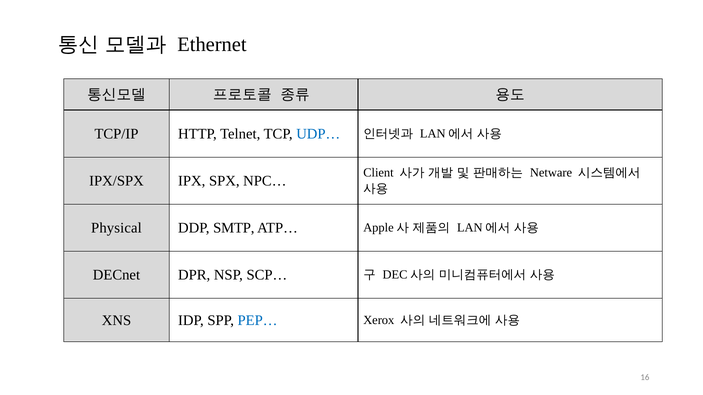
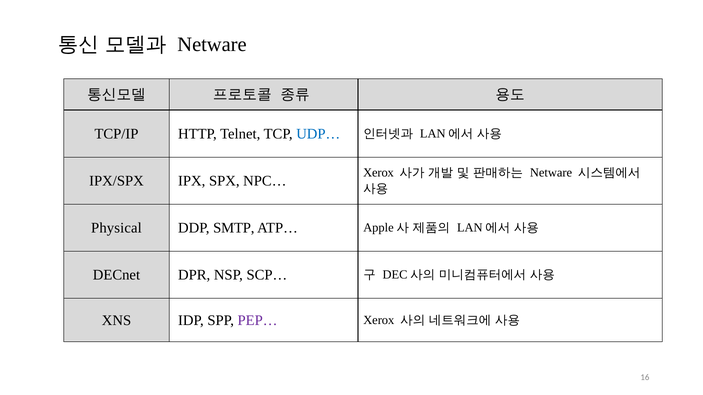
Ethernet at (212, 45): Ethernet -> Netware
Client at (378, 173): Client -> Xerox
PEP… colour: blue -> purple
